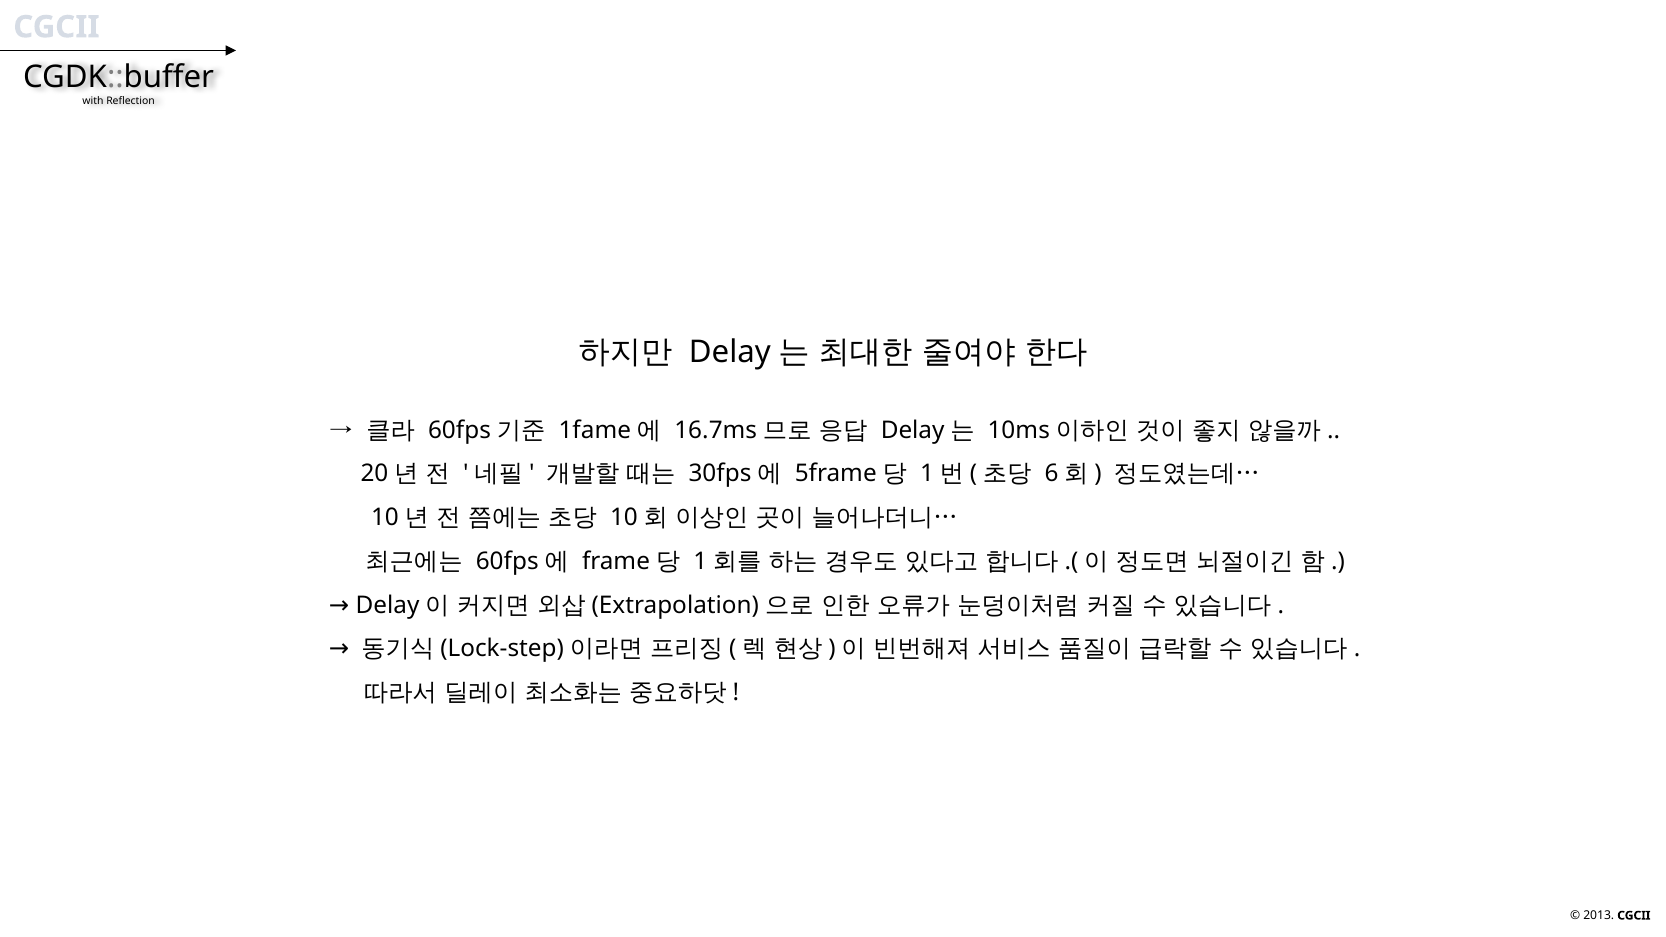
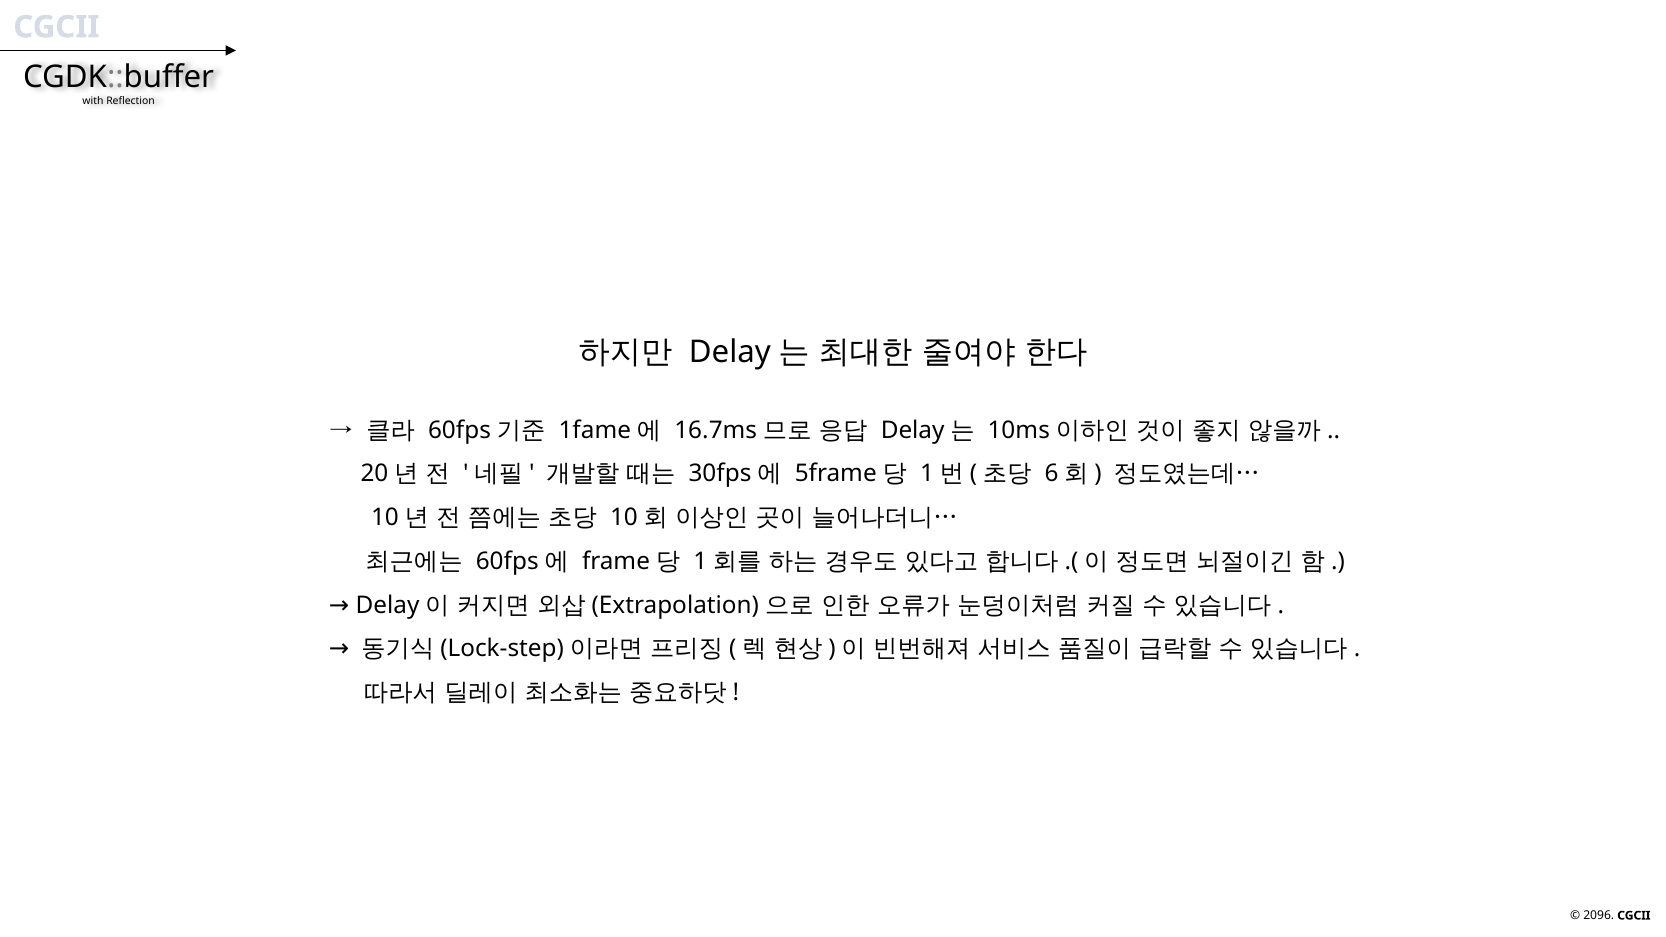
2013: 2013 -> 2096
